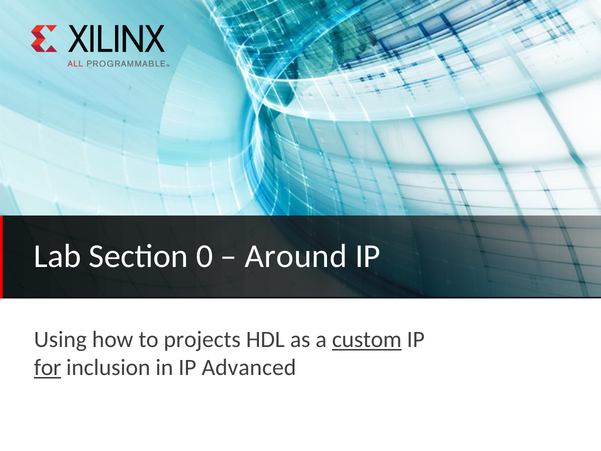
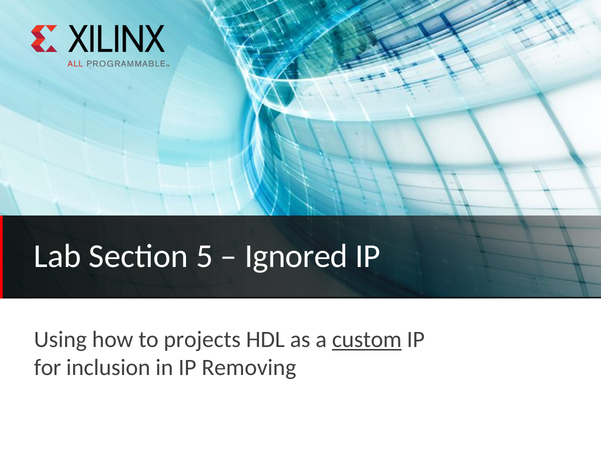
0: 0 -> 5
Around: Around -> Ignored
for underline: present -> none
Advanced: Advanced -> Removing
